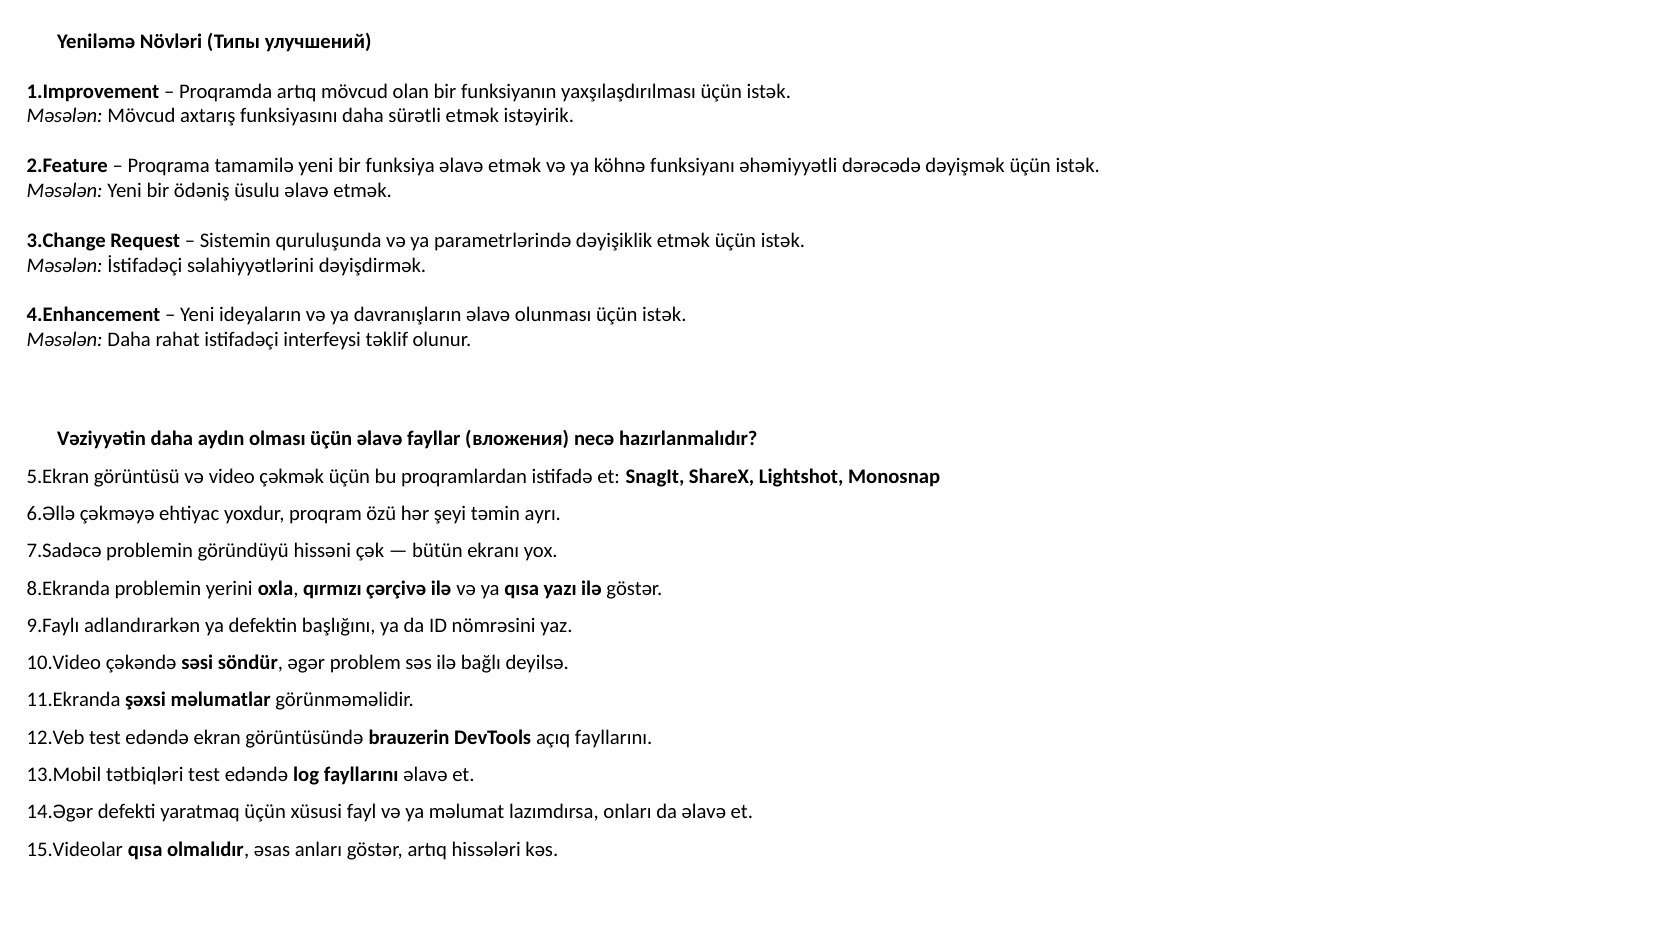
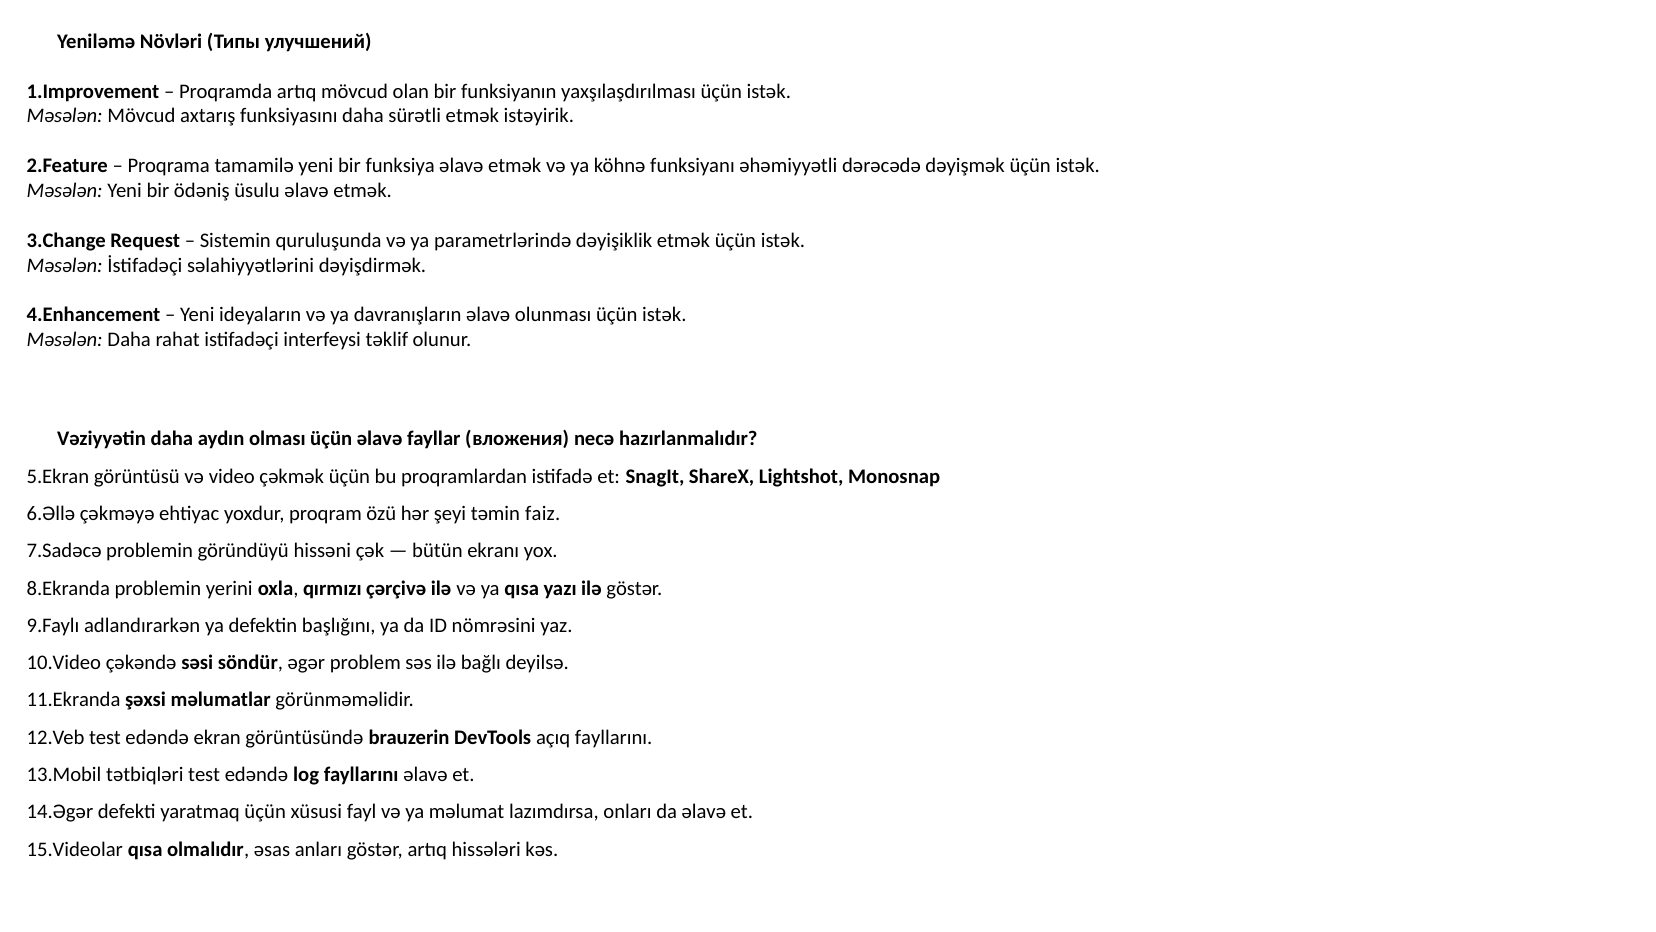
ayrı: ayrı -> faiz
